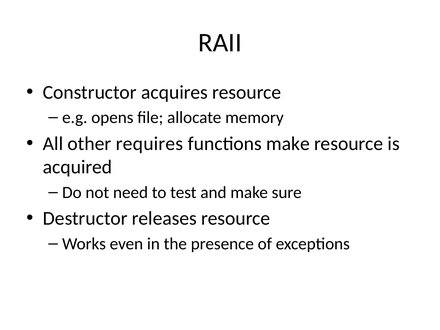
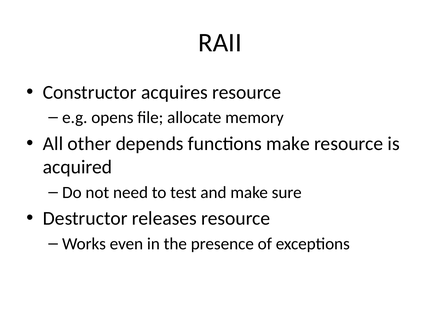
requires: requires -> depends
